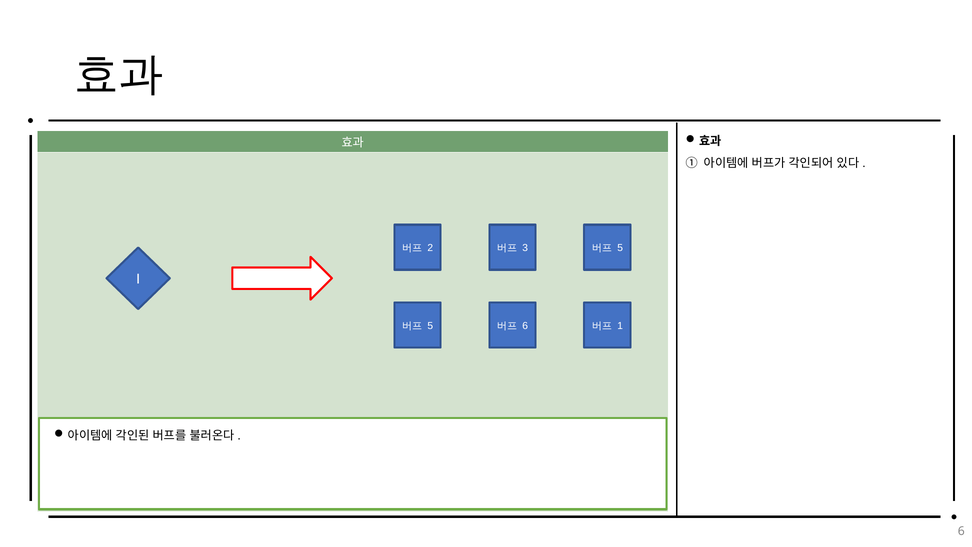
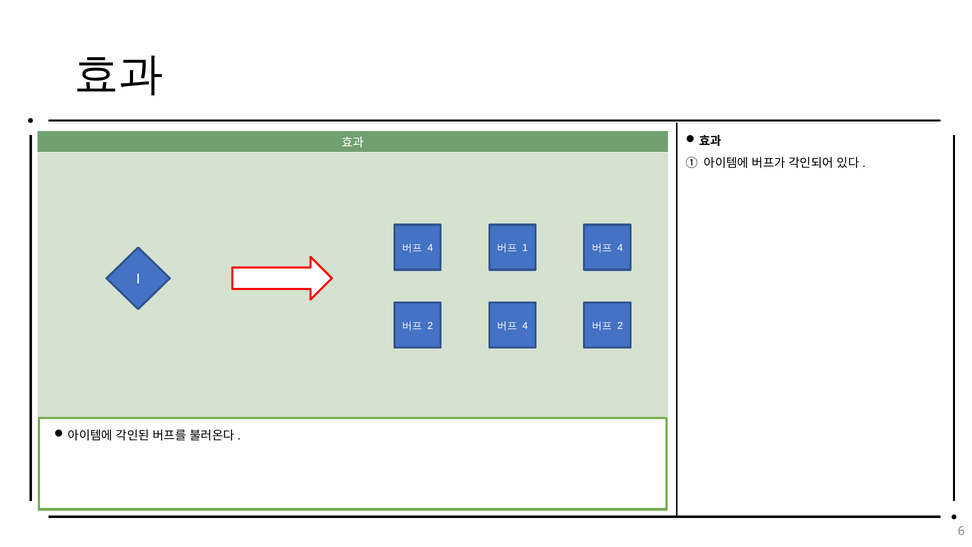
2 at (430, 248): 2 -> 4
3: 3 -> 1
5 at (620, 248): 5 -> 4
5 at (430, 326): 5 -> 2
6 at (525, 326): 6 -> 4
1 at (620, 326): 1 -> 2
